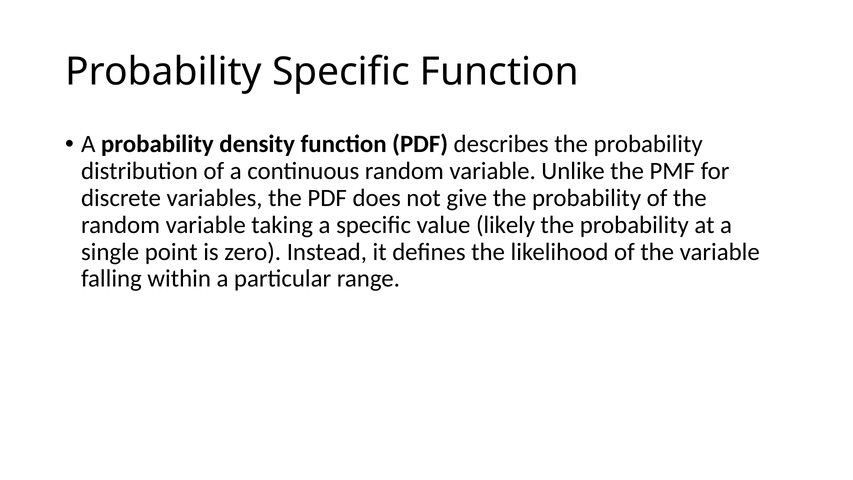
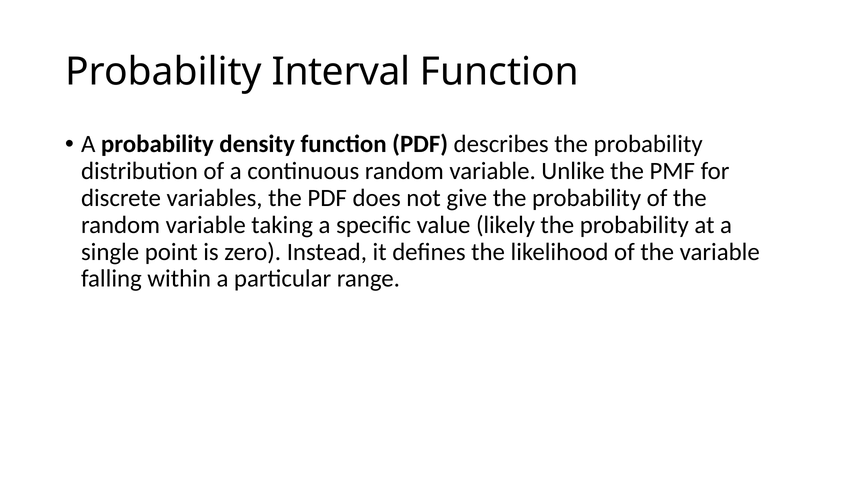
Probability Specific: Specific -> Interval
